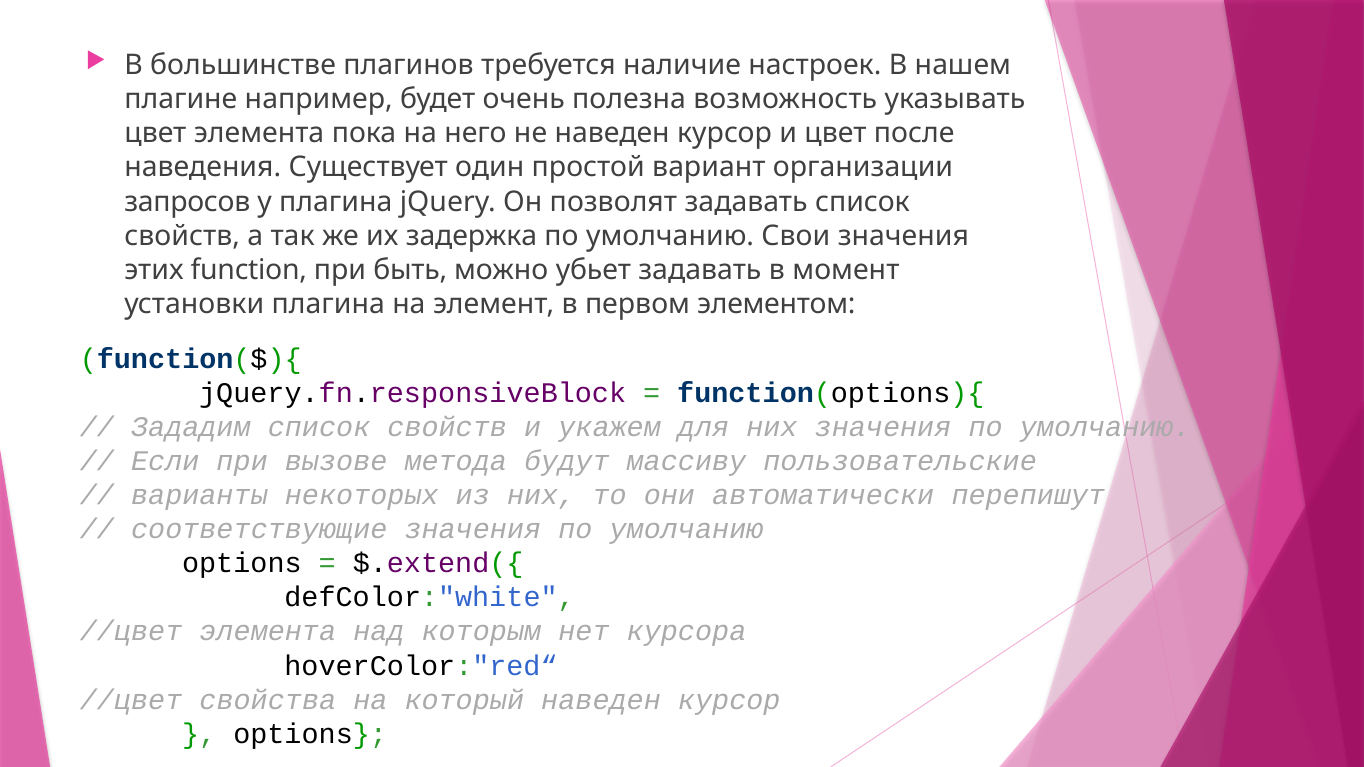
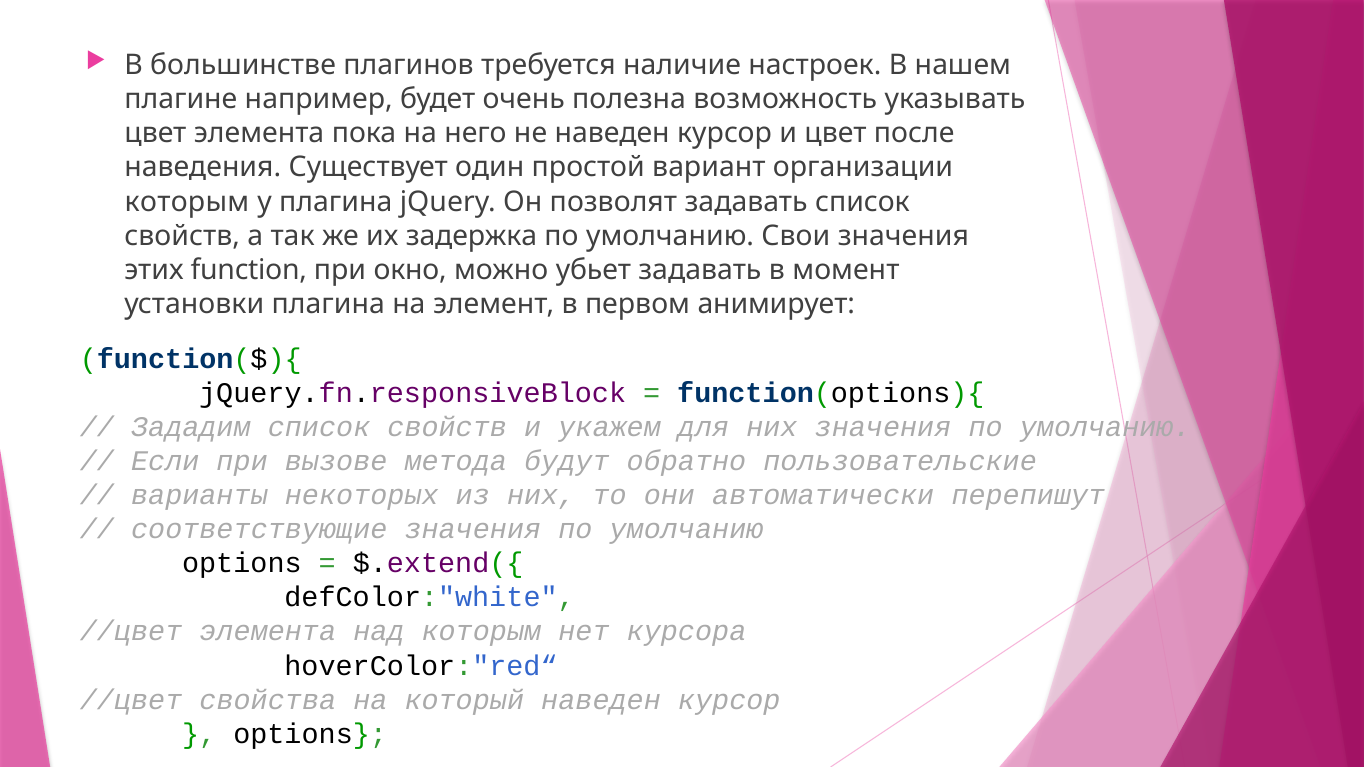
запросов at (187, 202): запросов -> которым
быть: быть -> окно
элементом: элементом -> анимирует
массиву: массиву -> обратно
